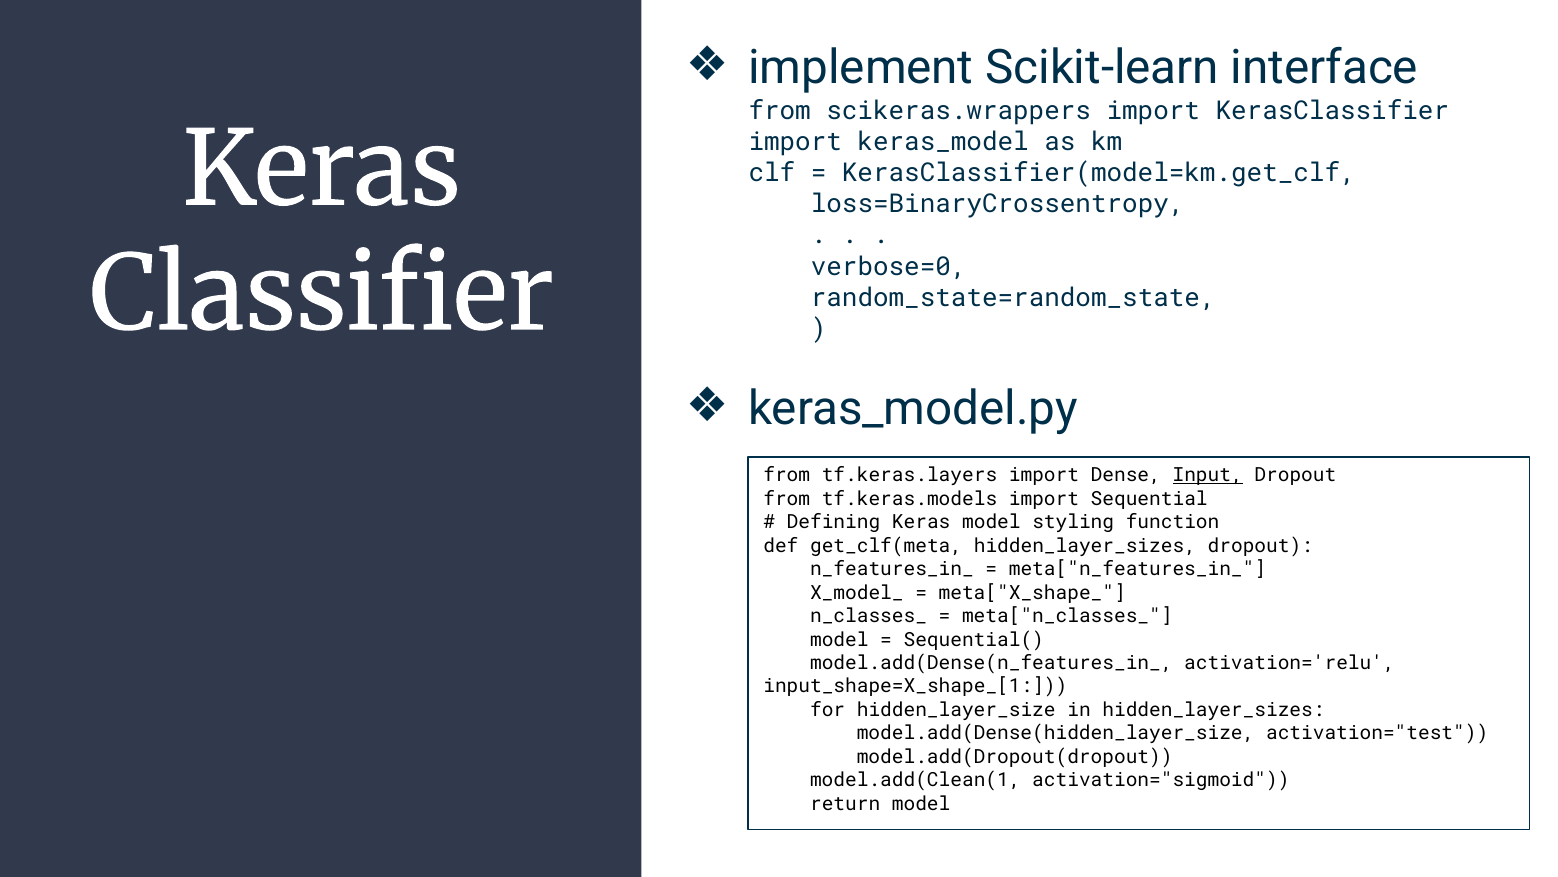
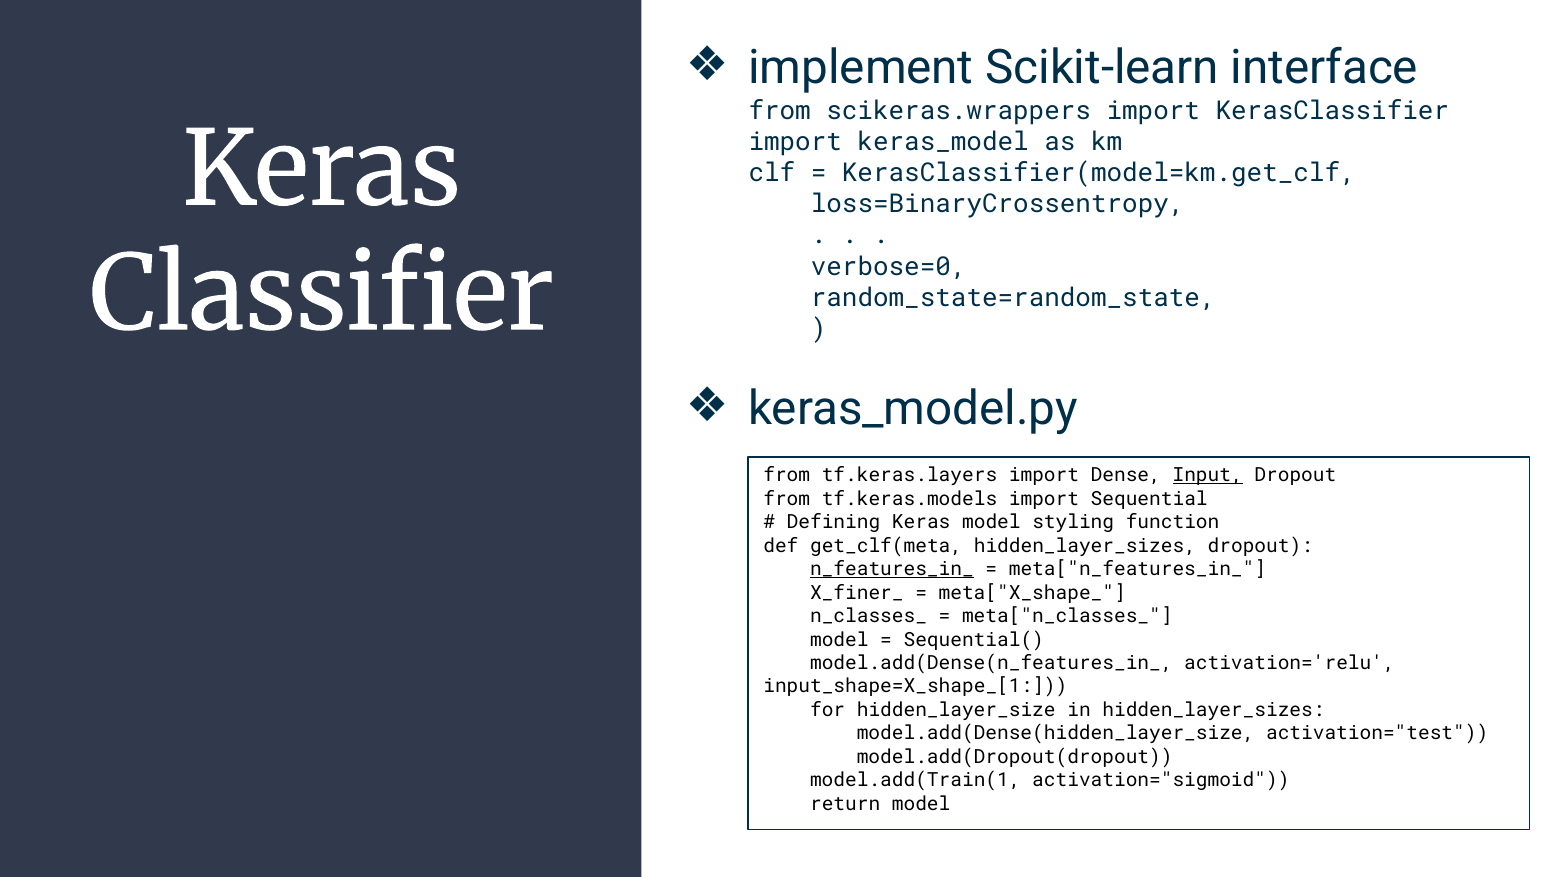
n_features_in_ underline: none -> present
X_model_: X_model_ -> X_finer_
model.add(Clean(1: model.add(Clean(1 -> model.add(Train(1
